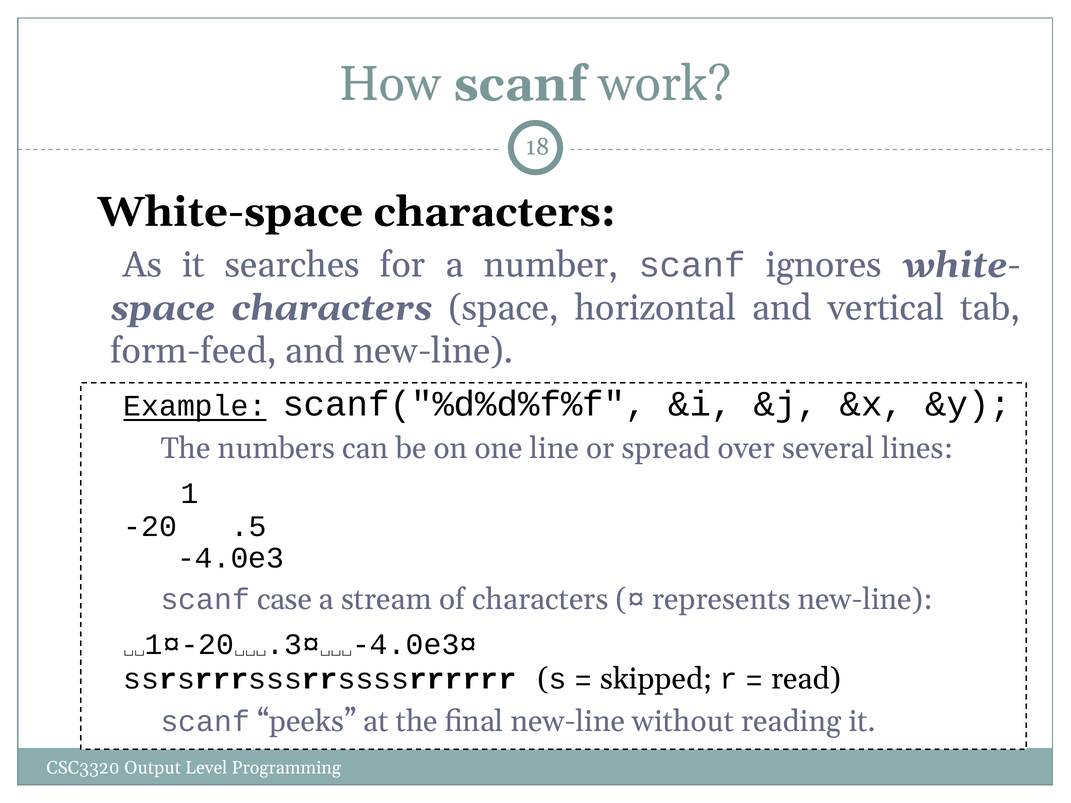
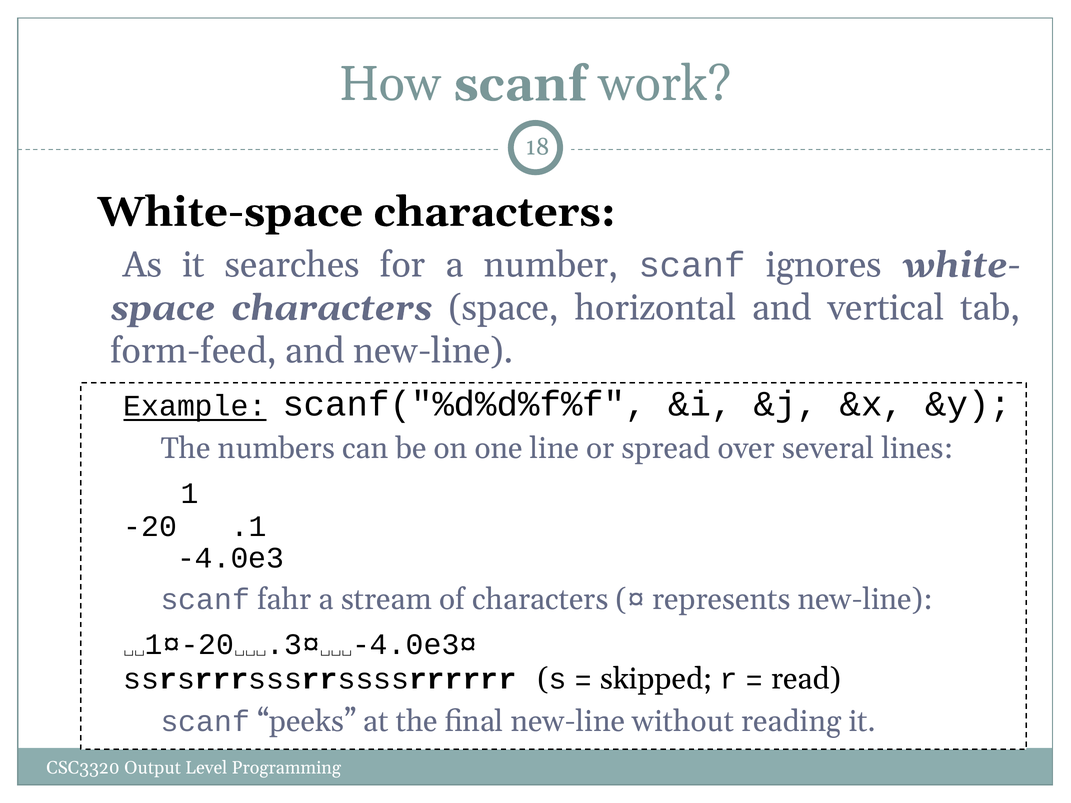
.5: .5 -> .1
case: case -> fahr
